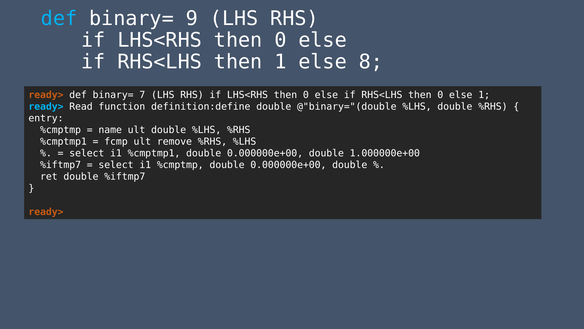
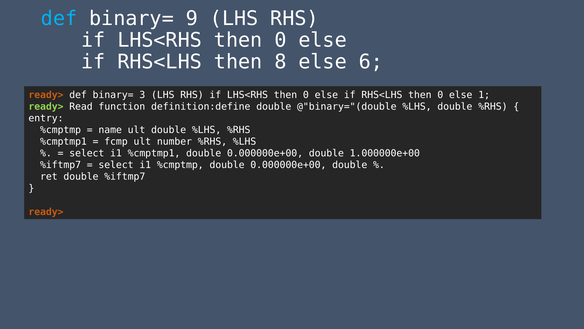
then 1: 1 -> 8
8: 8 -> 6
7: 7 -> 3
ready> at (46, 106) colour: light blue -> light green
remove: remove -> number
